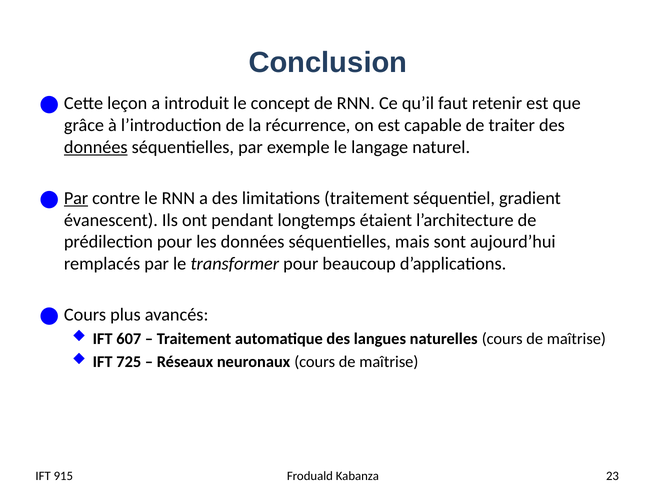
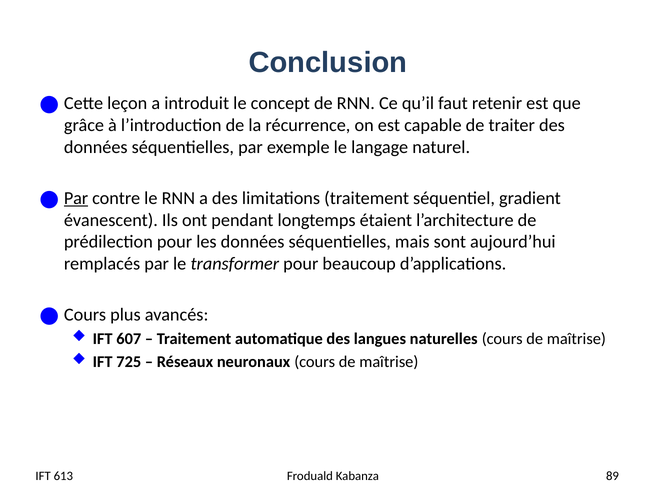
données at (96, 147) underline: present -> none
915: 915 -> 613
23: 23 -> 89
